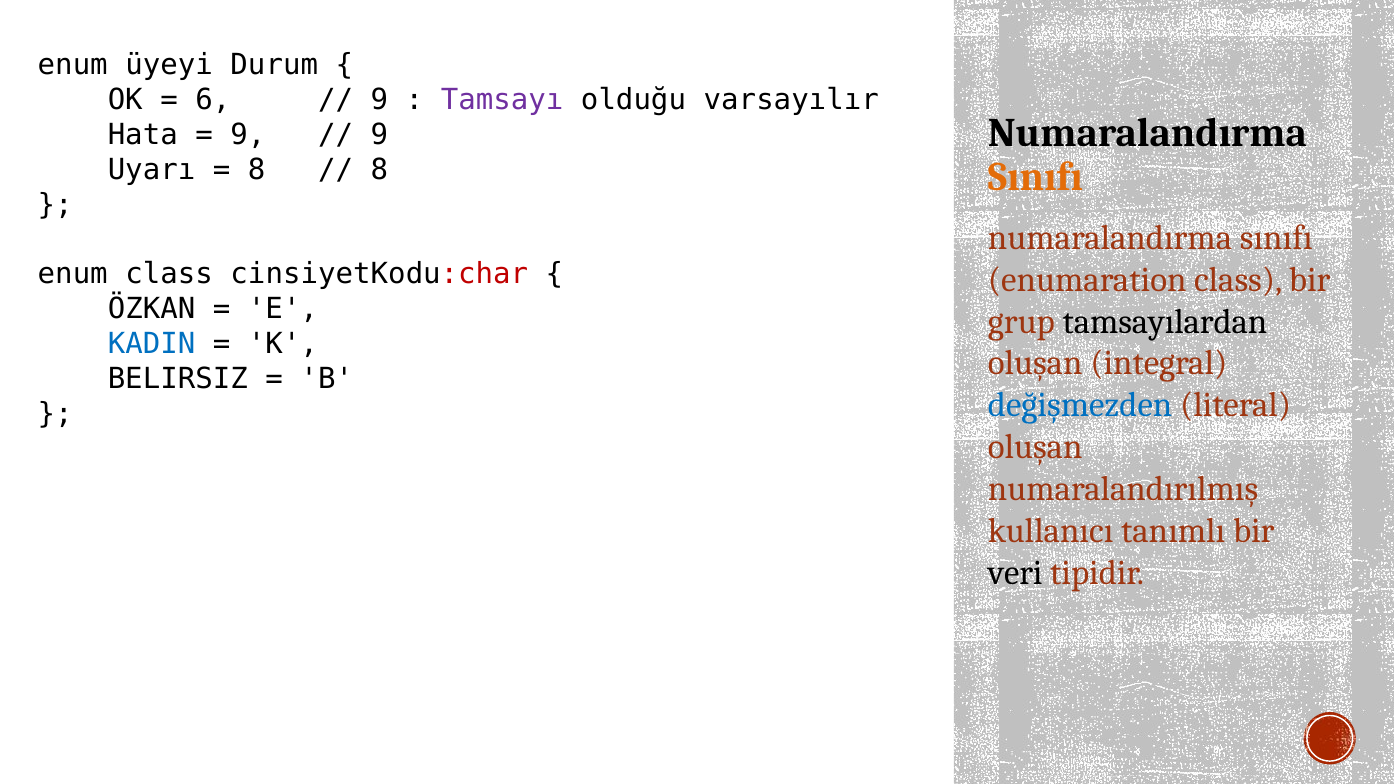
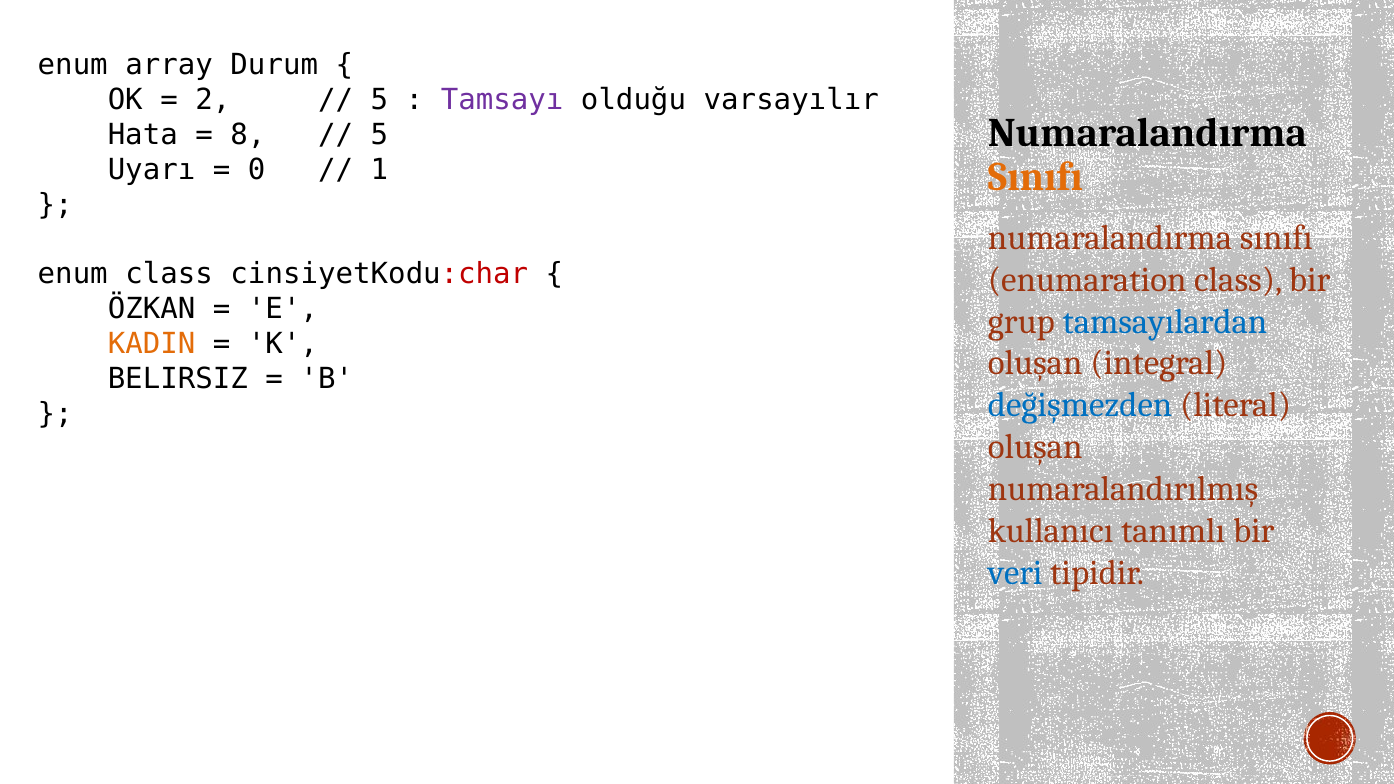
üyeyi: üyeyi -> array
6: 6 -> 2
9 at (379, 100): 9 -> 5
9 at (248, 135): 9 -> 8
9 at (379, 135): 9 -> 5
8 at (257, 170): 8 -> 0
8 at (379, 170): 8 -> 1
tamsayılardan colour: black -> blue
KADIN colour: blue -> orange
veri colour: black -> blue
